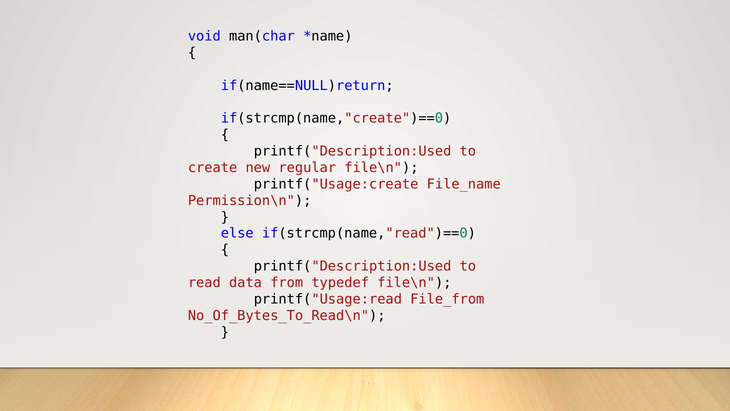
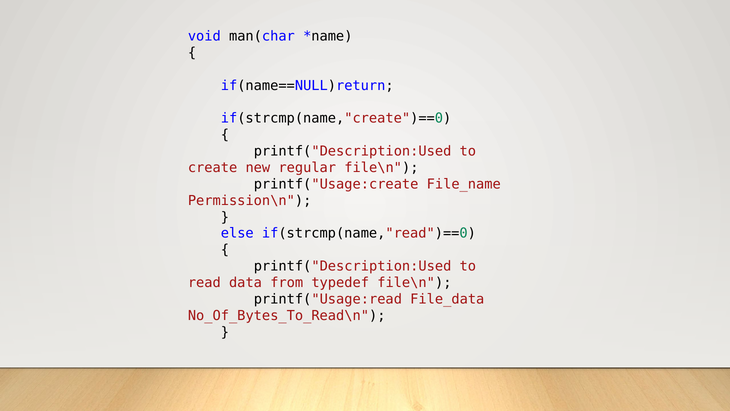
File_from: File_from -> File_data
